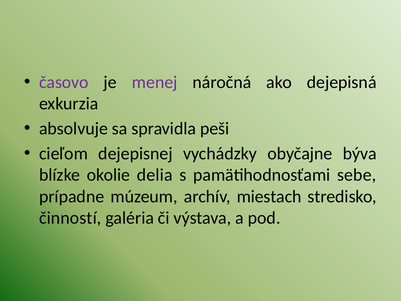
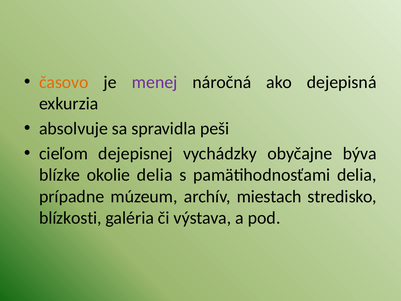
časovo colour: purple -> orange
pamätihodnosťami sebe: sebe -> delia
činností: činností -> blízkosti
